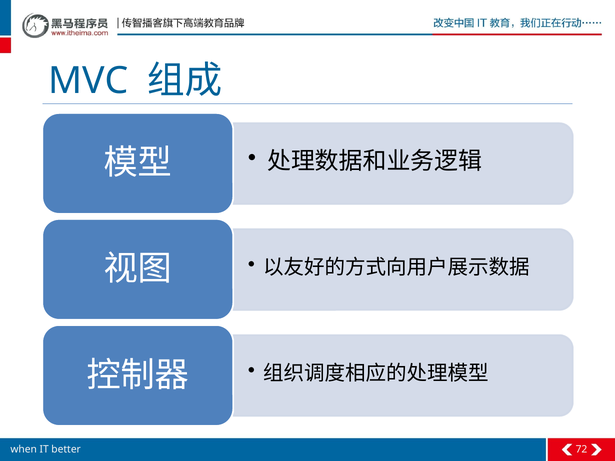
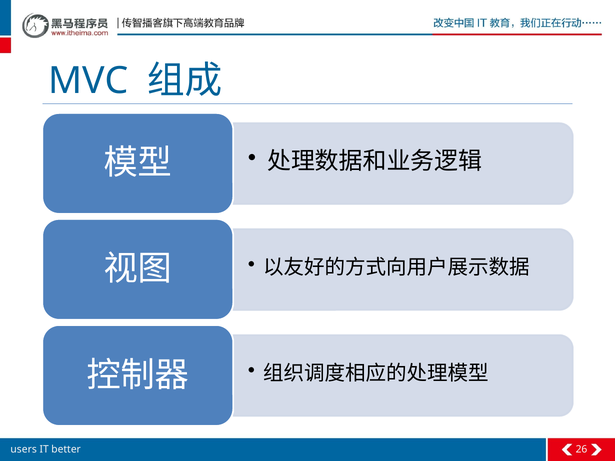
when: when -> users
72: 72 -> 26
